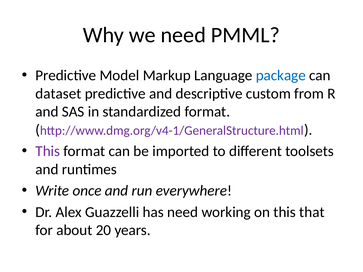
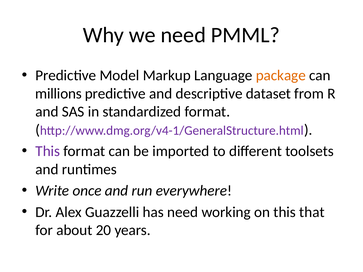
package colour: blue -> orange
dataset: dataset -> millions
custom: custom -> dataset
